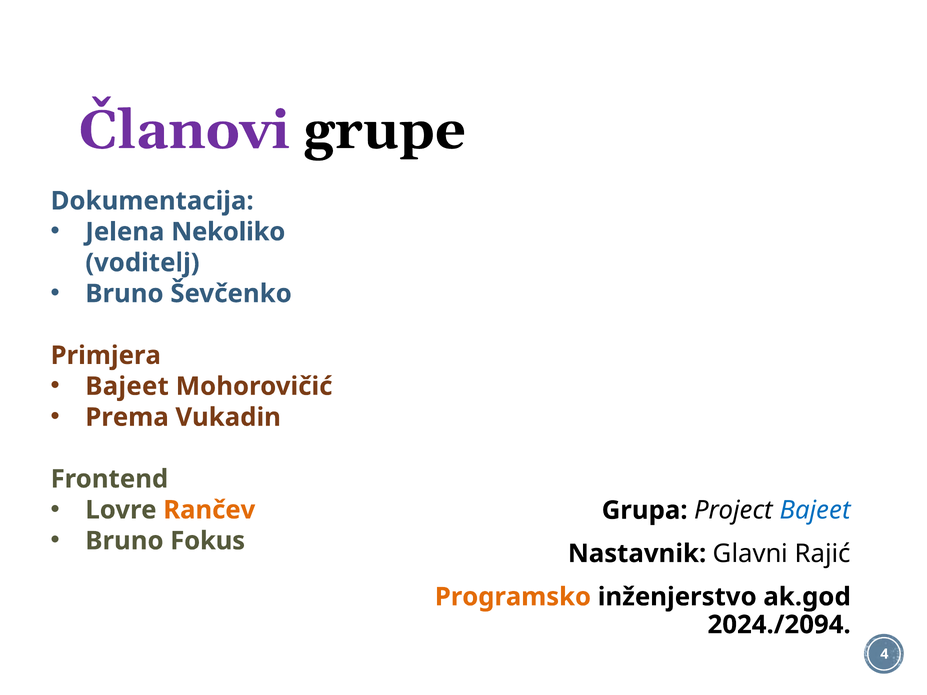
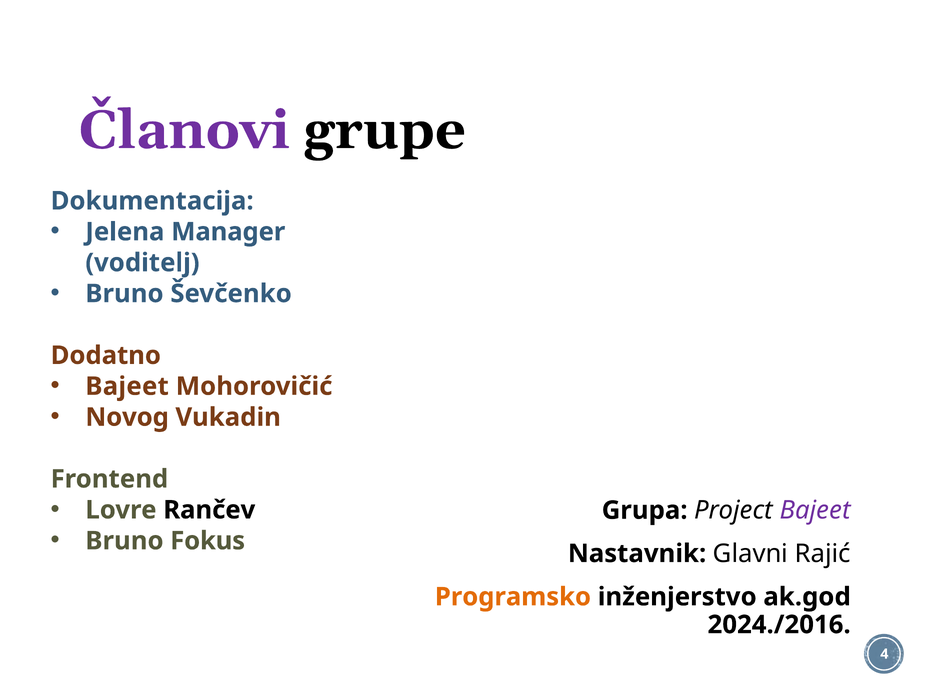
Nekoliko: Nekoliko -> Manager
Primjera: Primjera -> Dodatno
Prema: Prema -> Novog
Rančev colour: orange -> black
Bajeet at (815, 511) colour: blue -> purple
2024./2094: 2024./2094 -> 2024./2016
